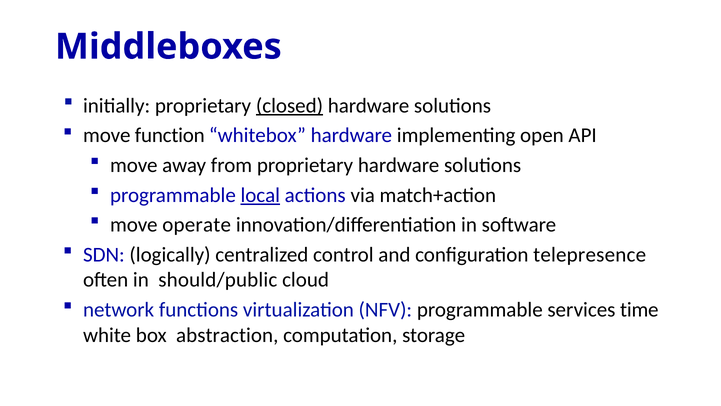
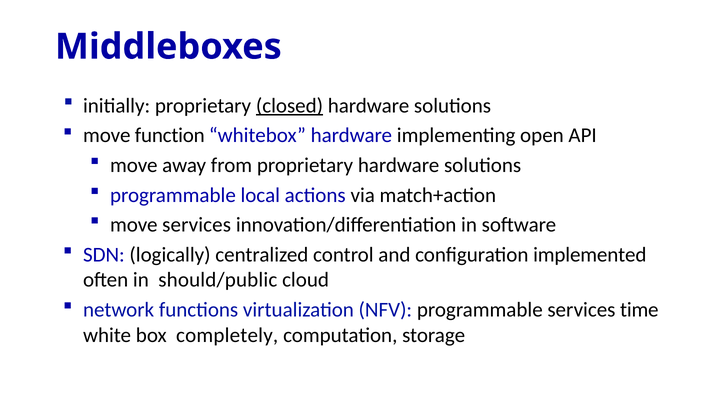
local underline: present -> none
move operate: operate -> services
telepresence: telepresence -> implemented
abstraction: abstraction -> completely
